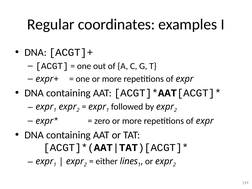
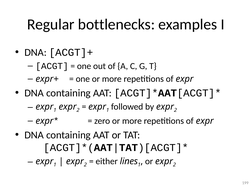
coordinates: coordinates -> bottlenecks
